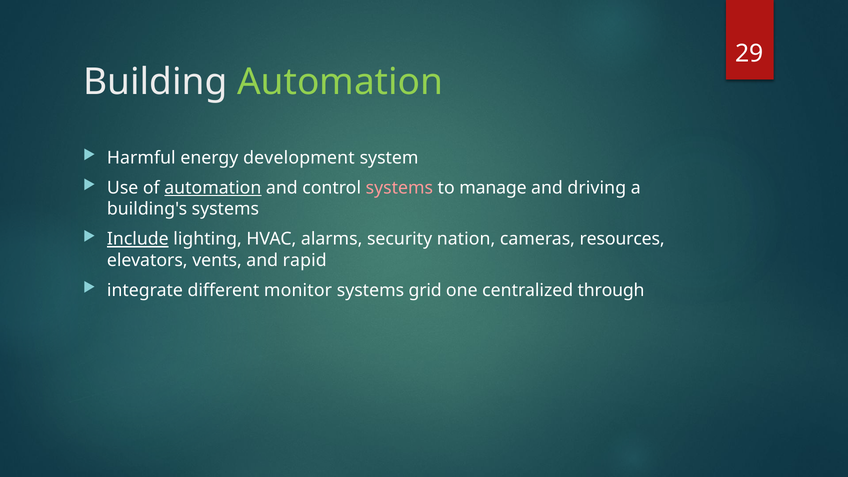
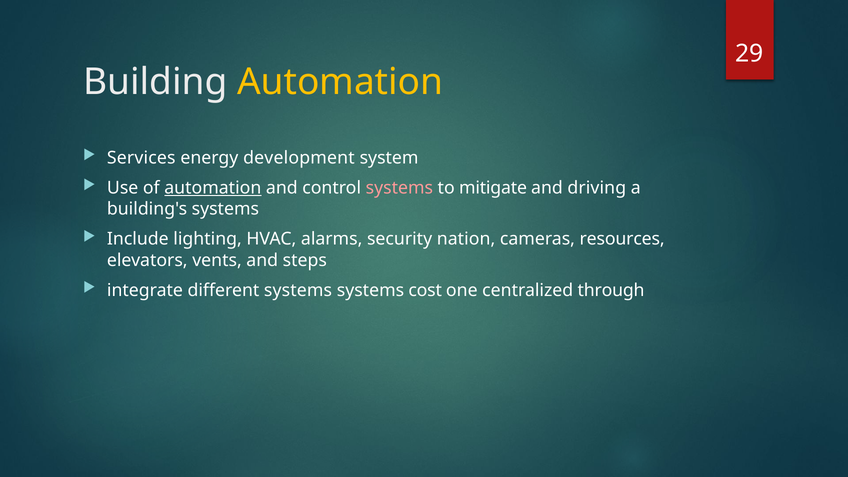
Automation at (340, 82) colour: light green -> yellow
Harmful: Harmful -> Services
manage: manage -> mitigate
Include underline: present -> none
rapid: rapid -> steps
different monitor: monitor -> systems
grid: grid -> cost
